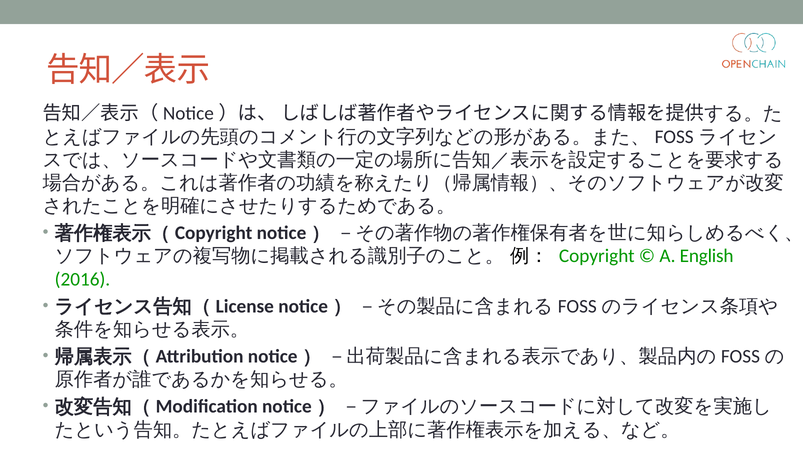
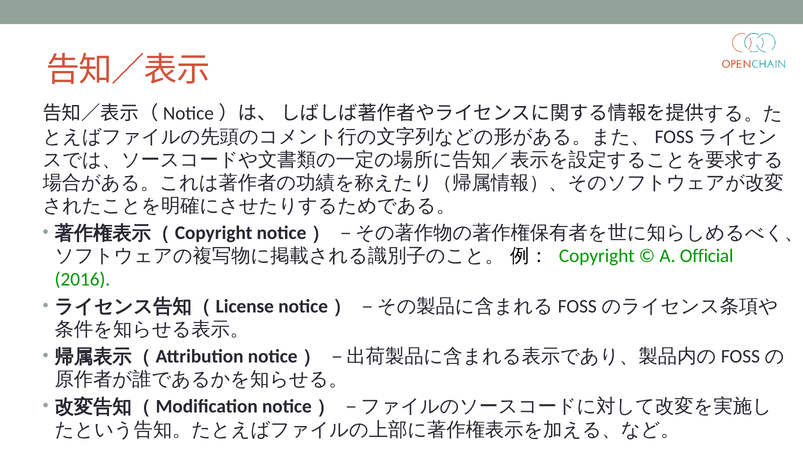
English: English -> Official
